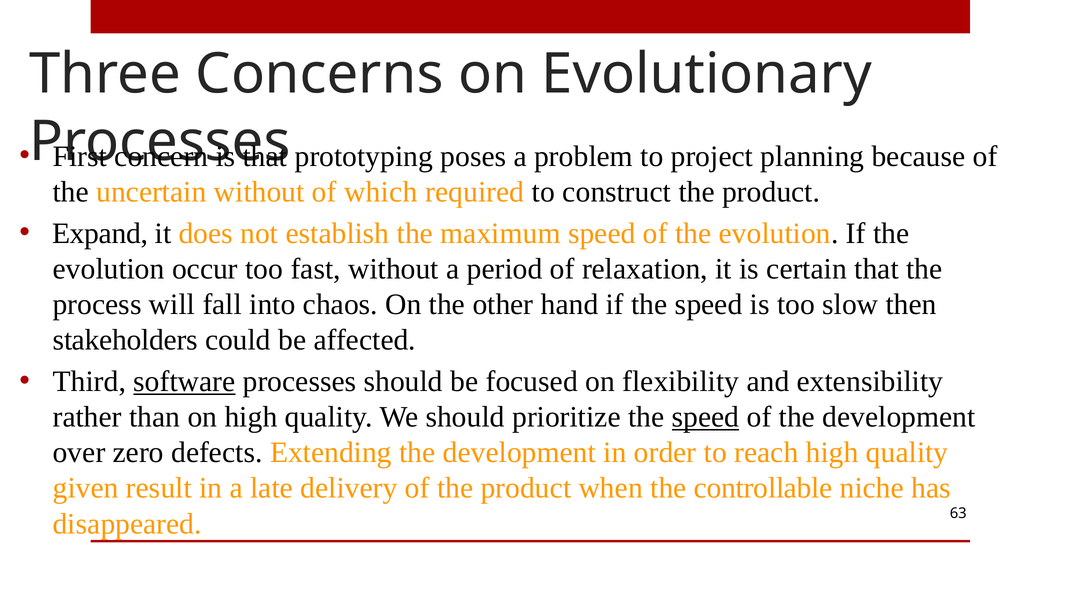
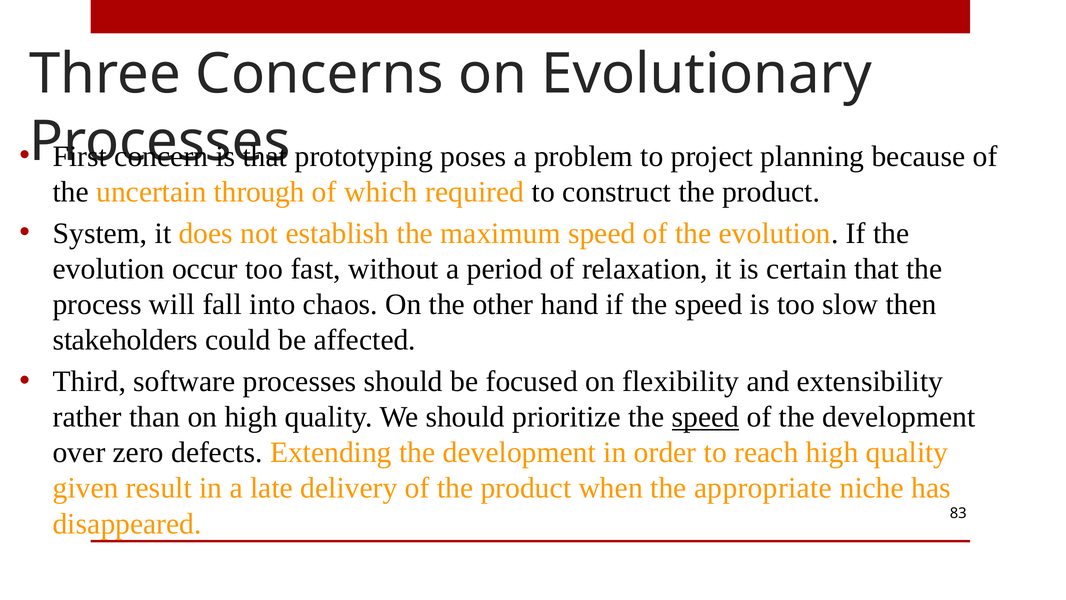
uncertain without: without -> through
Expand: Expand -> System
software underline: present -> none
controllable: controllable -> appropriate
63: 63 -> 83
